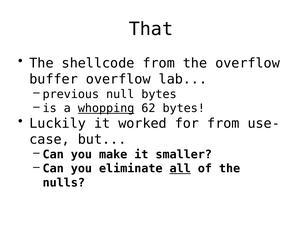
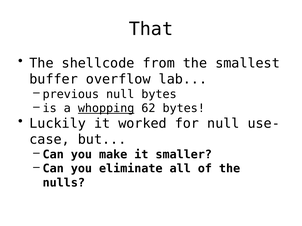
the overflow: overflow -> smallest
for from: from -> null
all underline: present -> none
